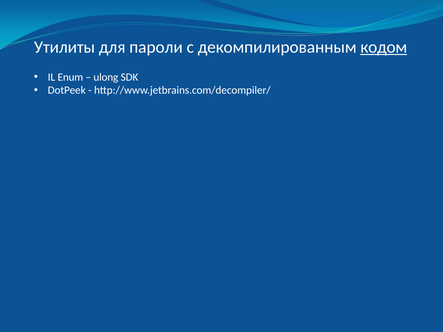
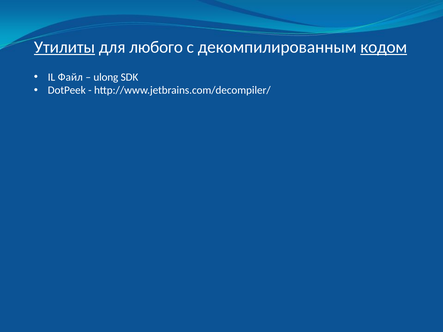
Утилиты underline: none -> present
пароли: пароли -> любого
Enum: Enum -> Файл
